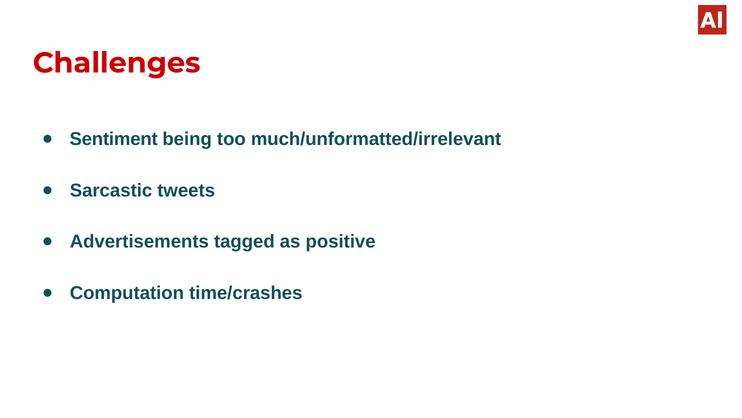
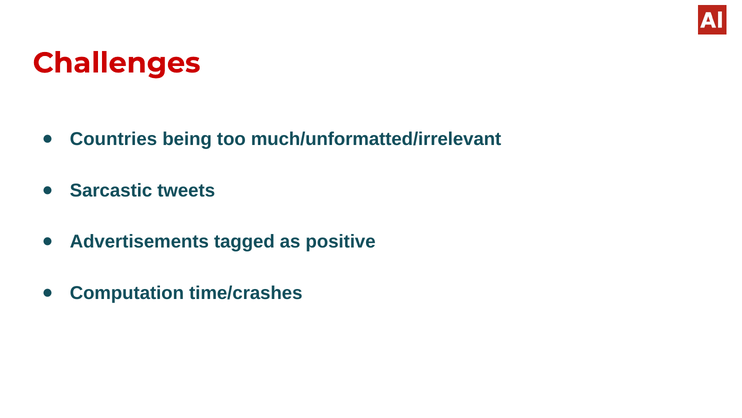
Sentiment: Sentiment -> Countries
